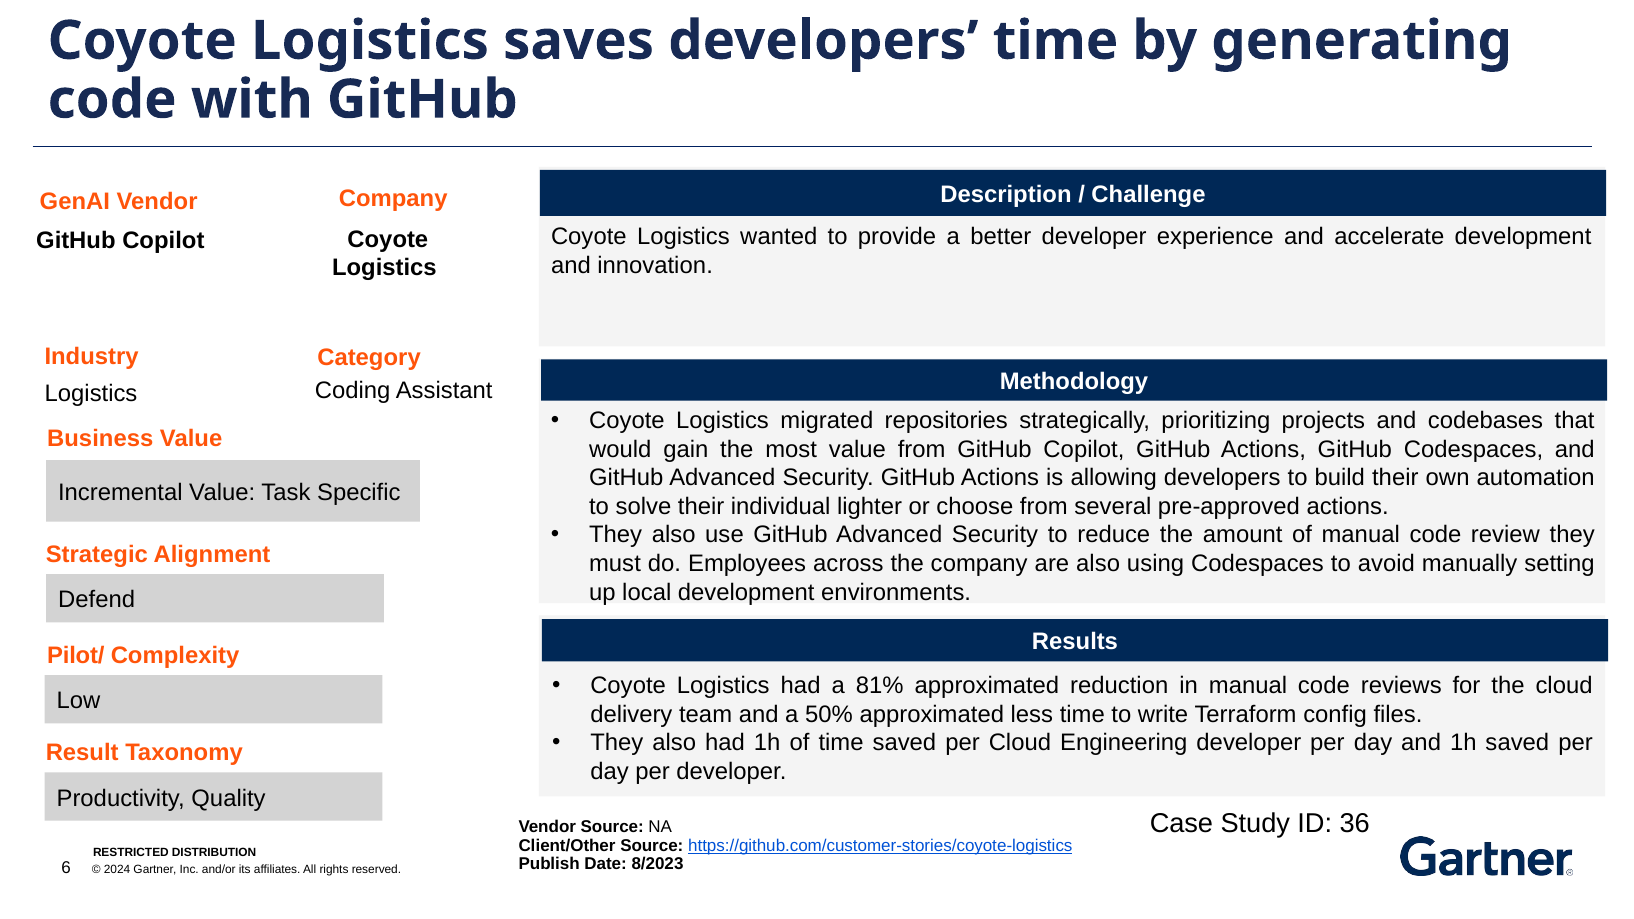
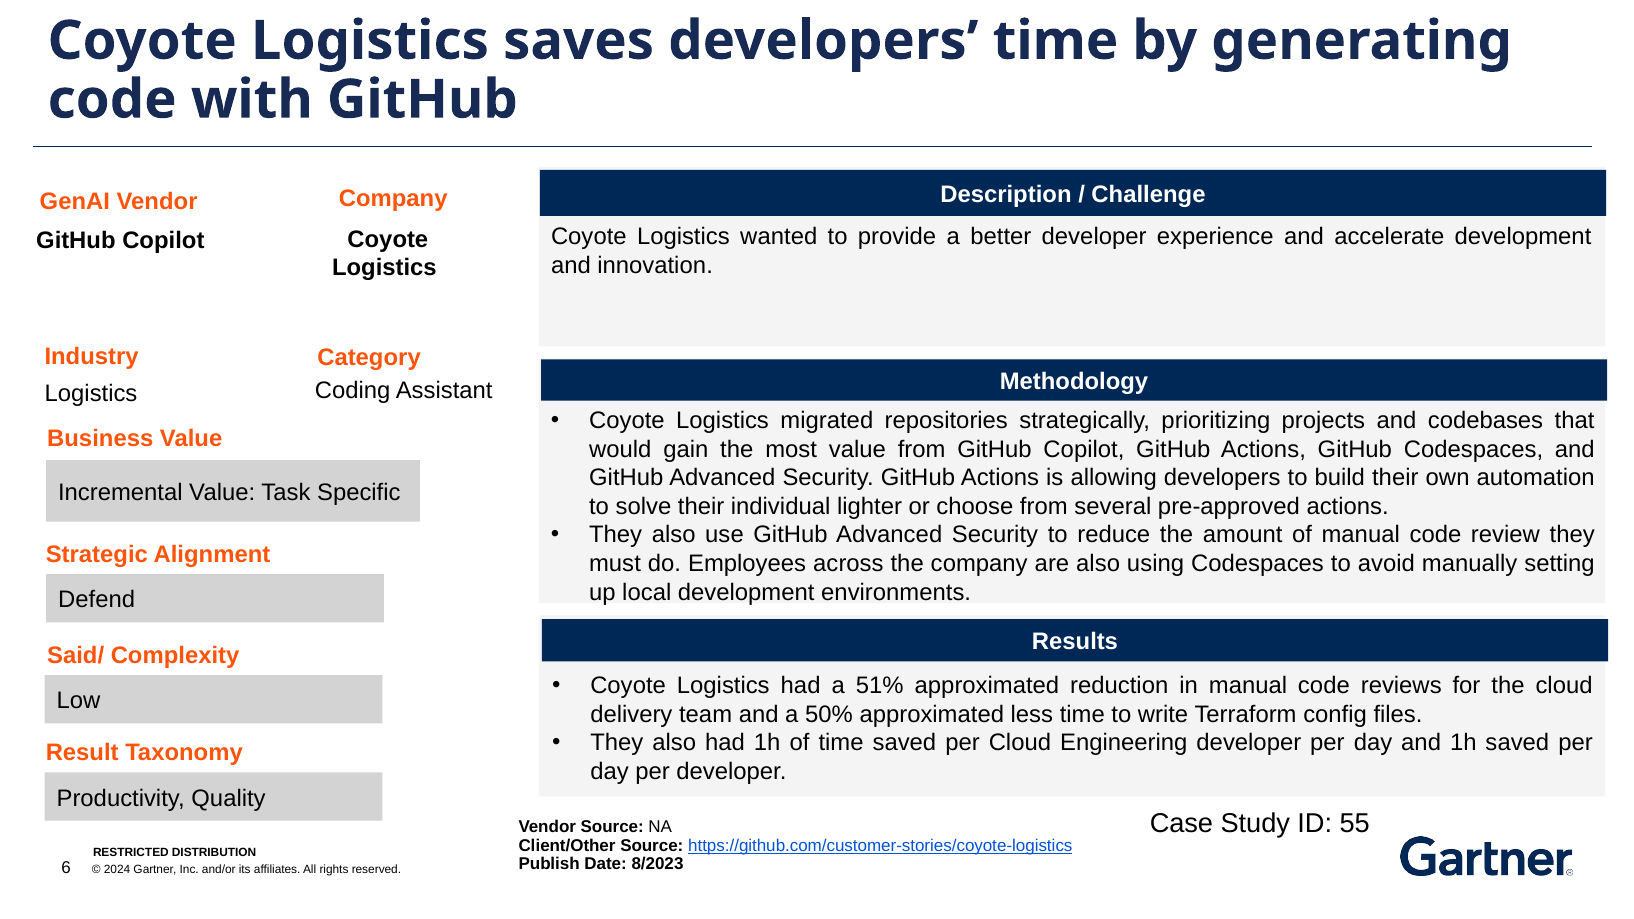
Pilot/: Pilot/ -> Said/
81%: 81% -> 51%
36: 36 -> 55
